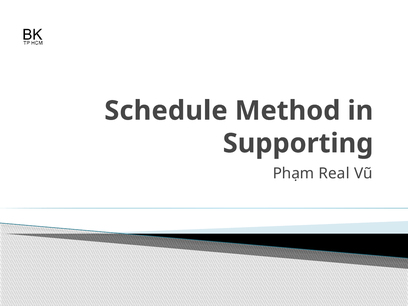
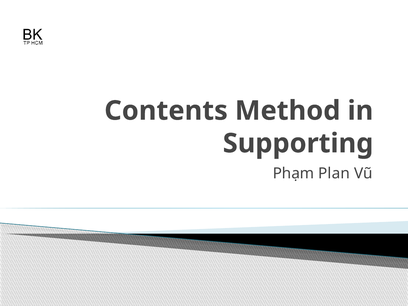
Schedule: Schedule -> Contents
Real: Real -> Plan
